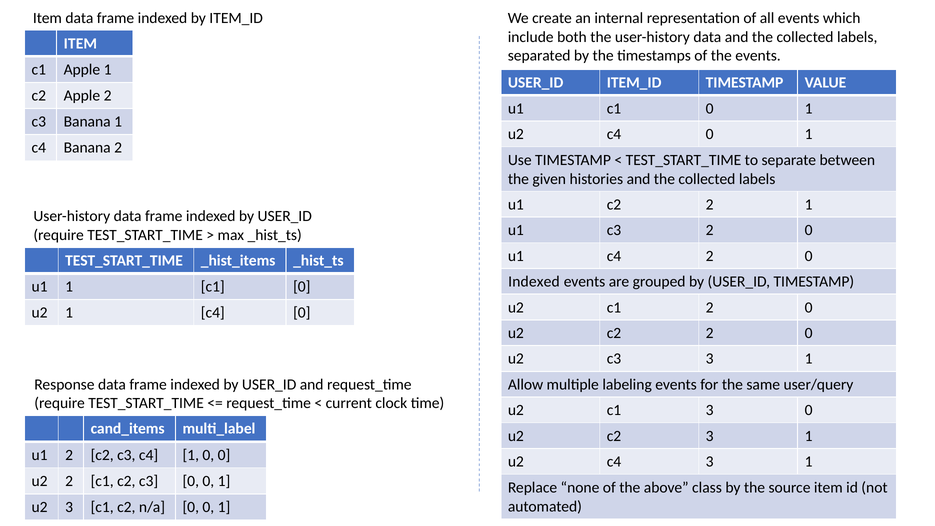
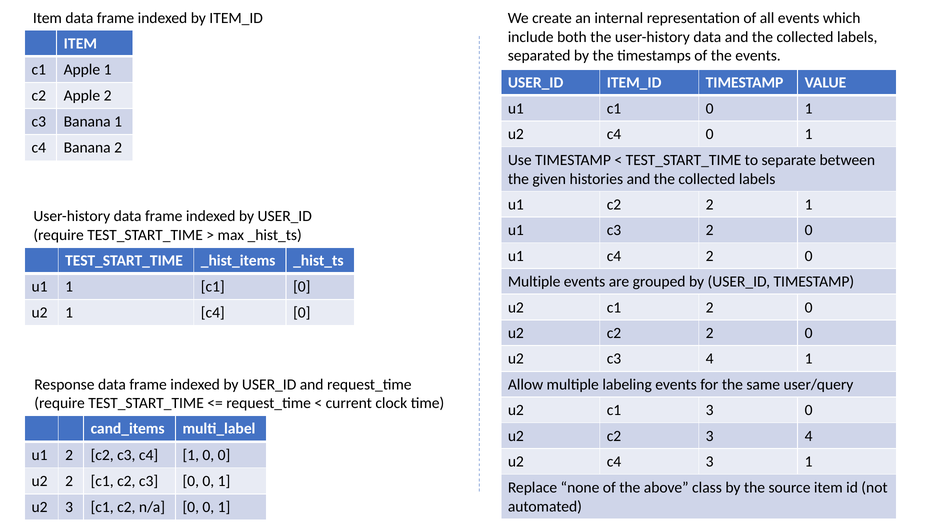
Indexed at (534, 282): Indexed -> Multiple
c3 3: 3 -> 4
c2 3 1: 1 -> 4
